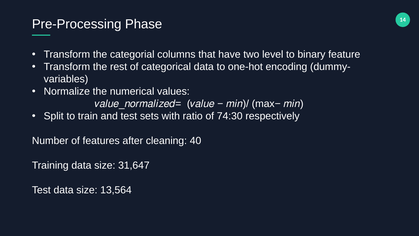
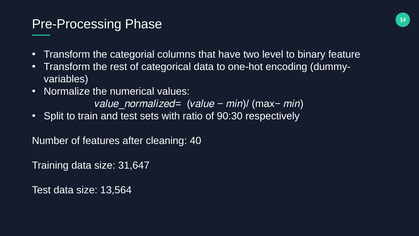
74:30: 74:30 -> 90:30
